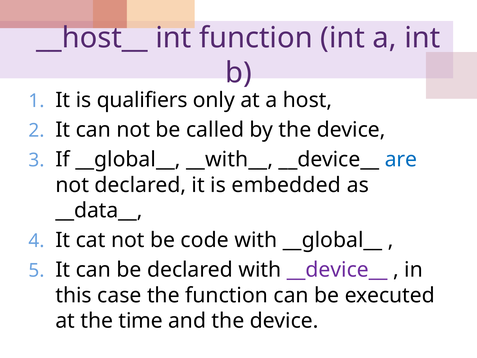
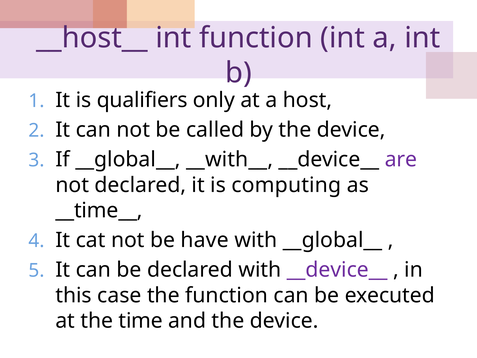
are colour: blue -> purple
embedded: embedded -> computing
__data__: __data__ -> __time__
code: code -> have
